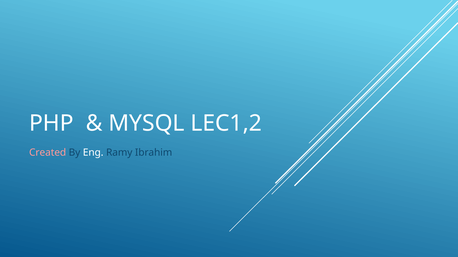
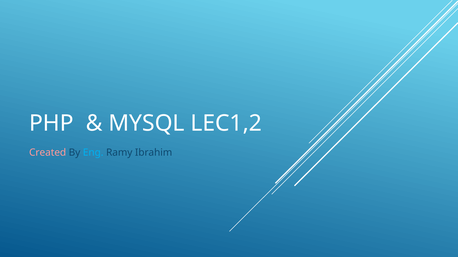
Eng colour: white -> light blue
